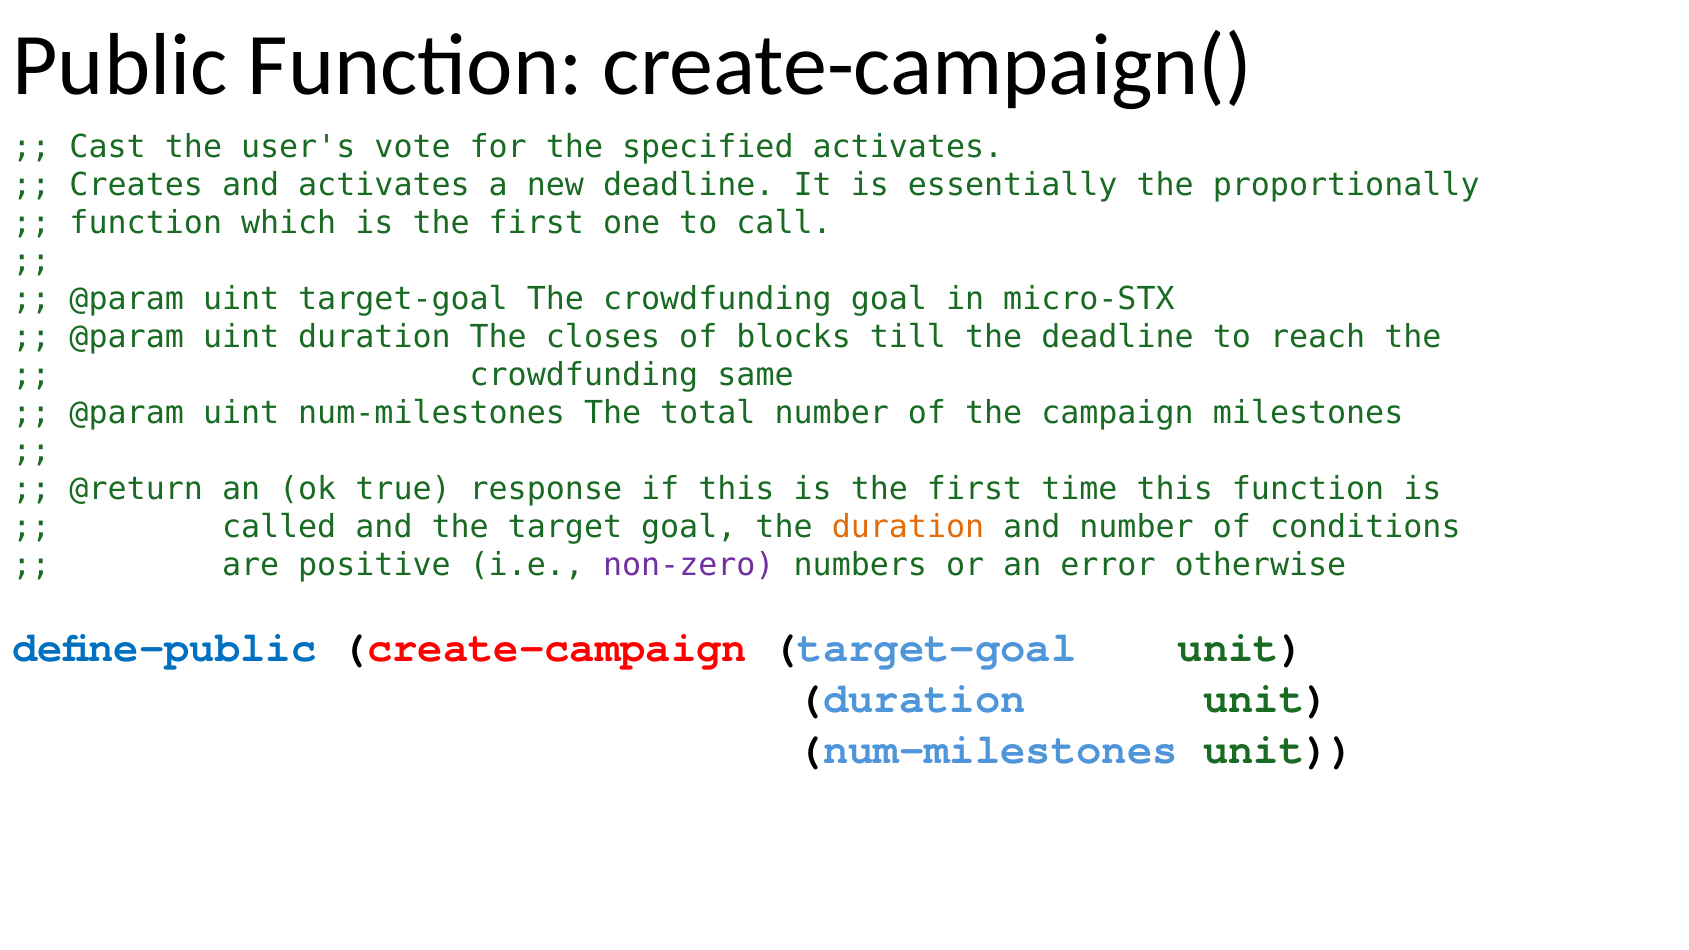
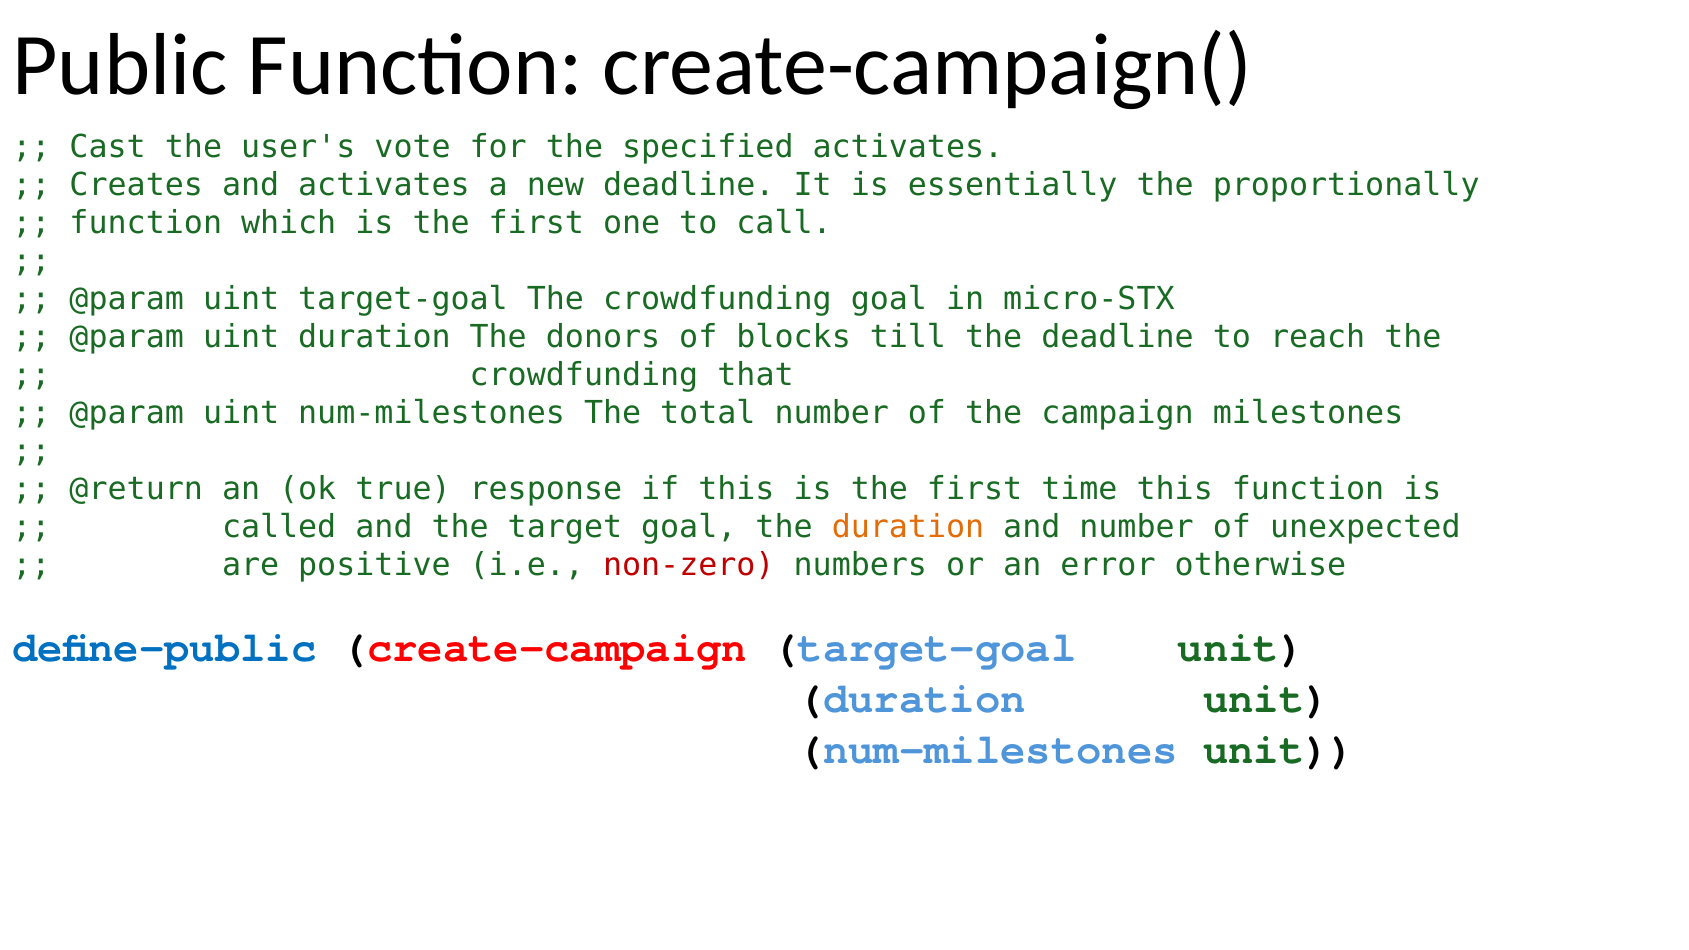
closes: closes -> donors
same: same -> that
conditions: conditions -> unexpected
non-zero colour: purple -> red
